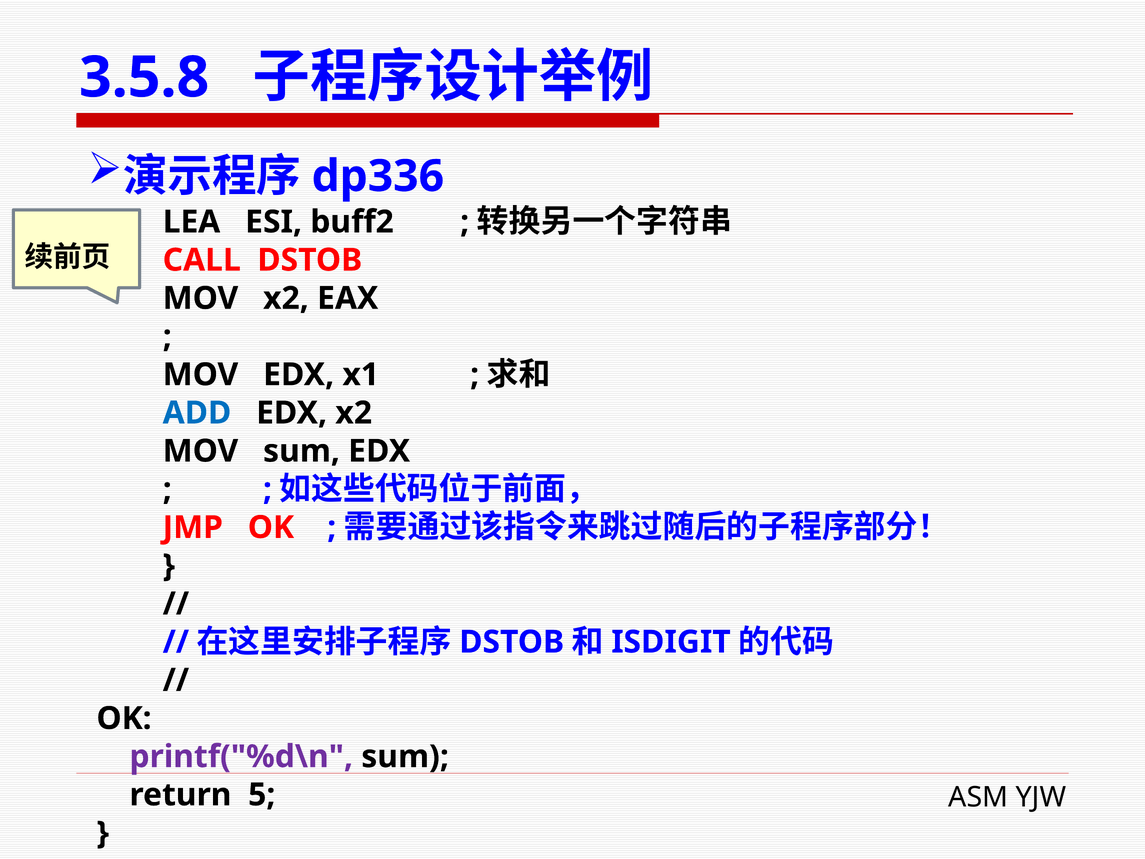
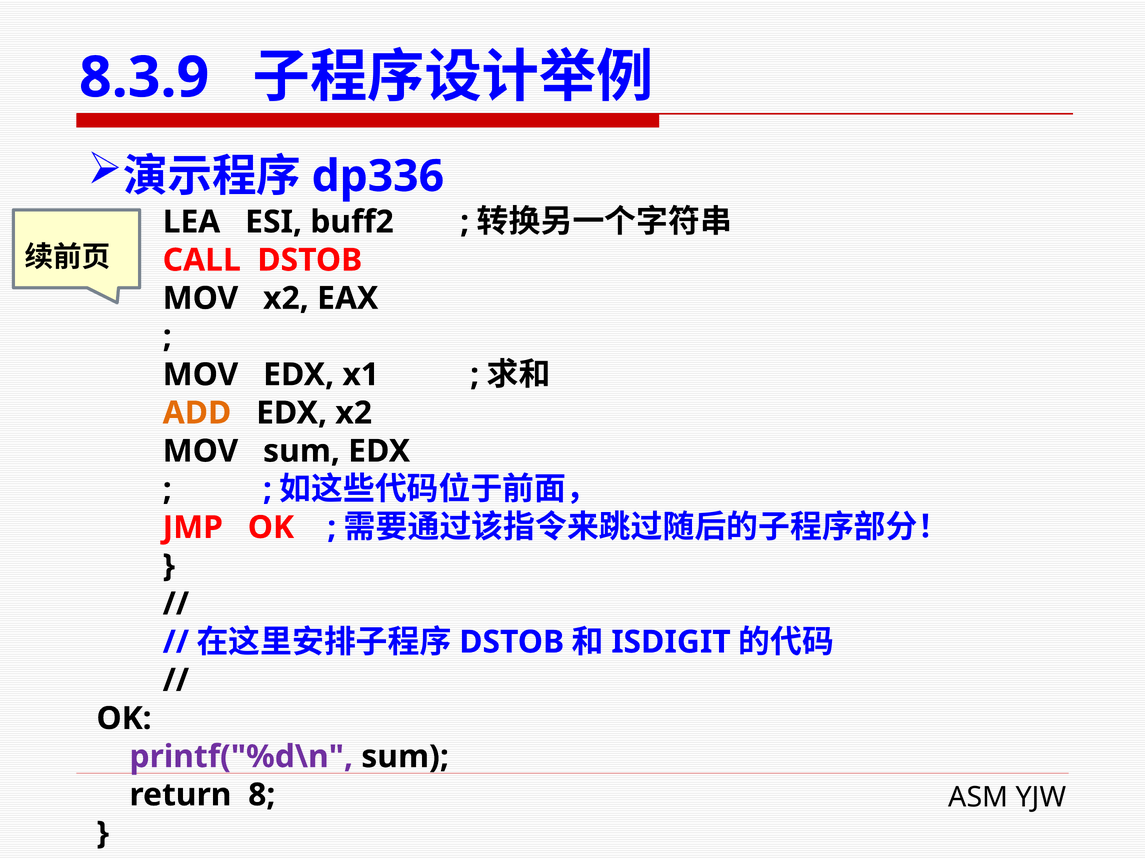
3.5.8: 3.5.8 -> 8.3.9
ADD colour: blue -> orange
5: 5 -> 8
